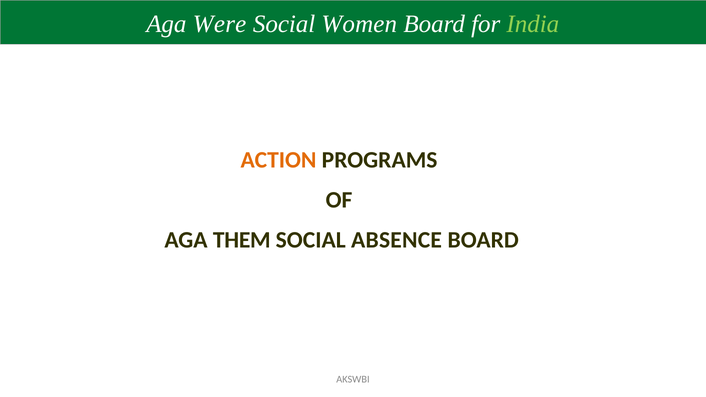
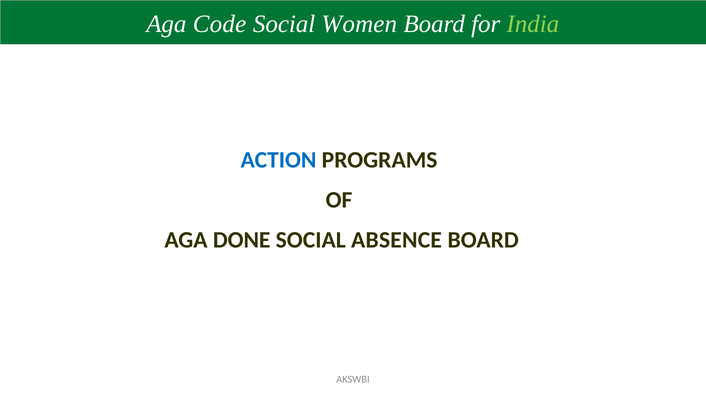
Were: Were -> Code
ACTION colour: orange -> blue
THEM: THEM -> DONE
